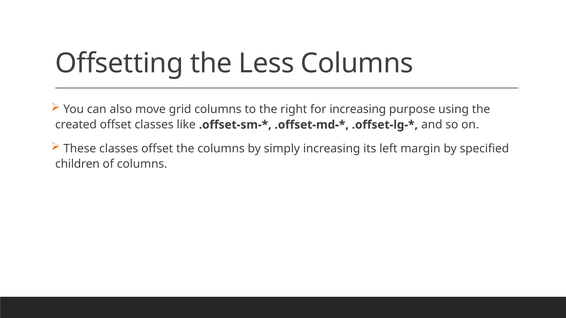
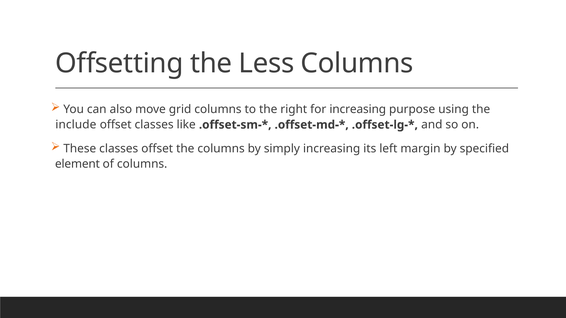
created: created -> include
children: children -> element
